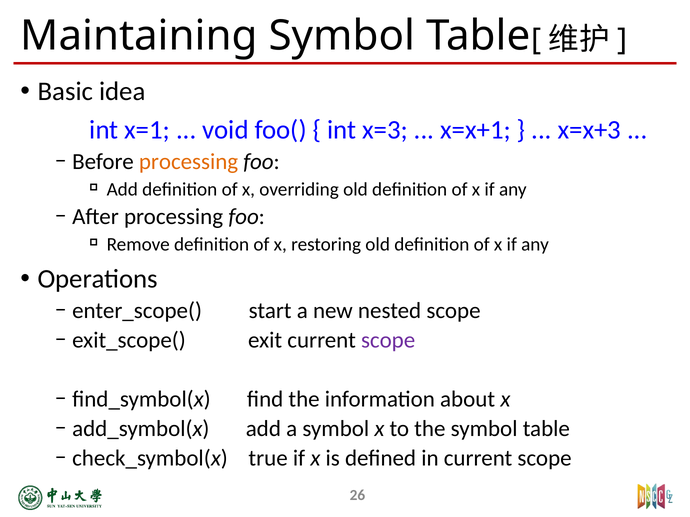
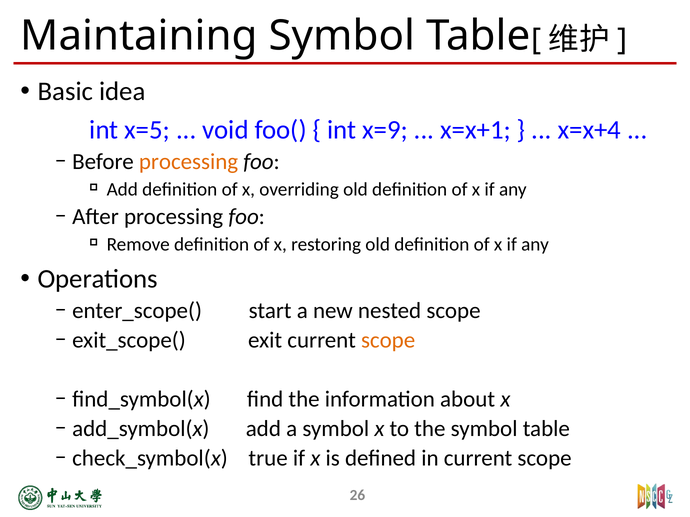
x=1: x=1 -> x=5
x=3: x=3 -> x=9
x=x+3: x=x+3 -> x=x+4
scope at (388, 340) colour: purple -> orange
